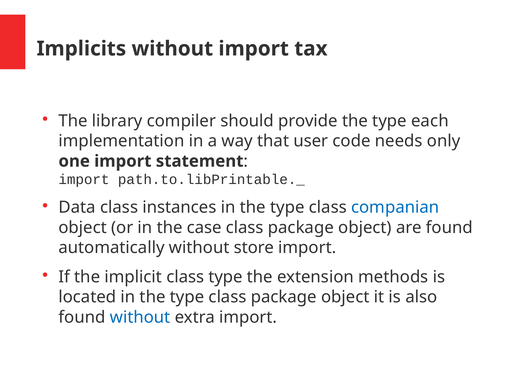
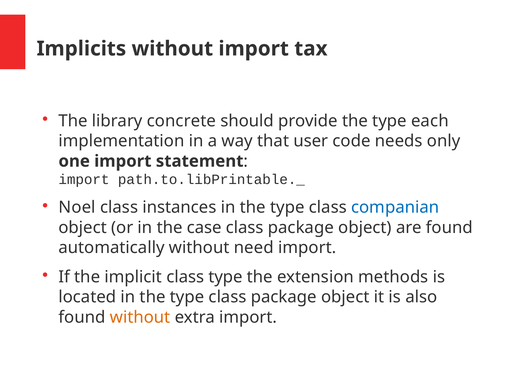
compiler: compiler -> concrete
Data: Data -> Noel
store: store -> need
without at (140, 317) colour: blue -> orange
